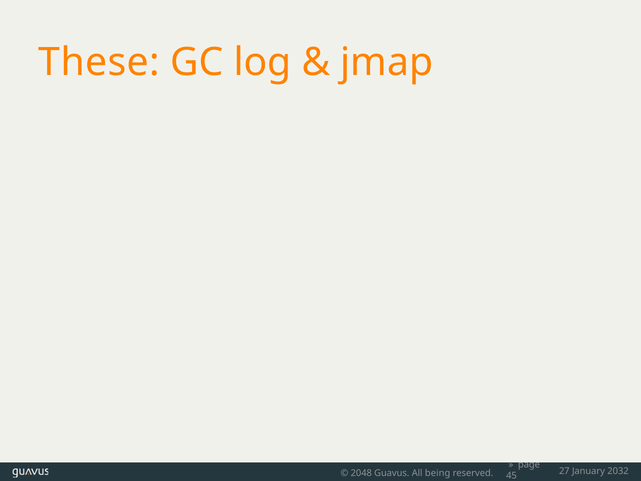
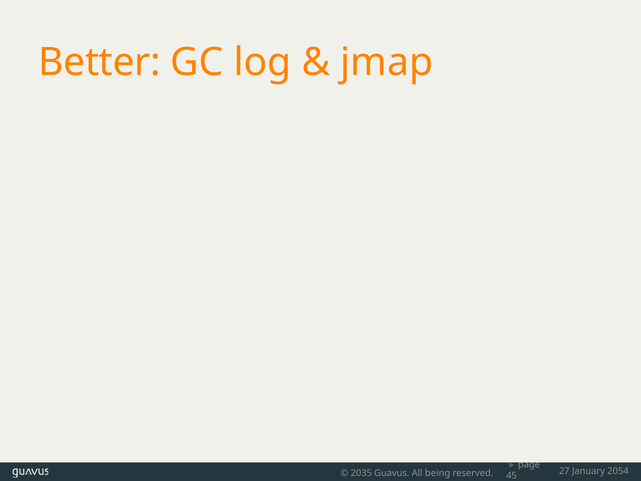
These: These -> Better
2032: 2032 -> 2054
2048: 2048 -> 2035
